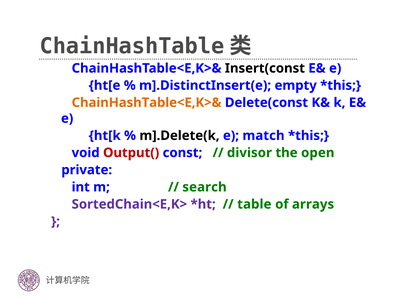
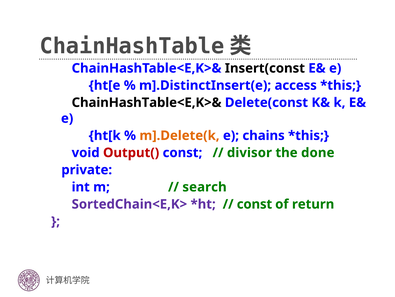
empty: empty -> access
ChainHashTable<E,K>& at (147, 102) colour: orange -> black
m].Delete(k colour: black -> orange
match: match -> chains
open: open -> done
table at (254, 204): table -> const
arrays: arrays -> return
